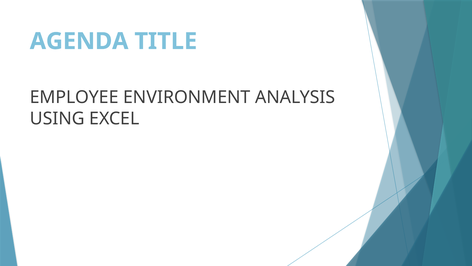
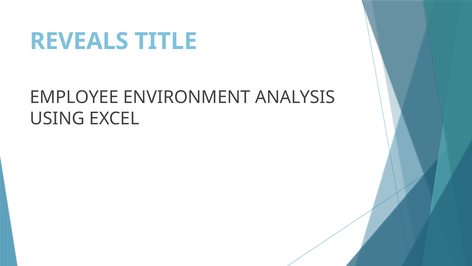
AGENDA: AGENDA -> REVEALS
